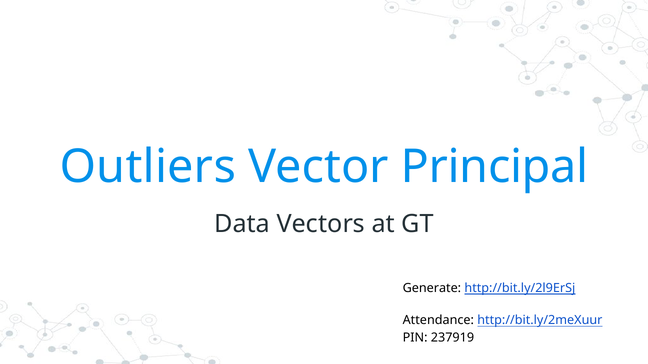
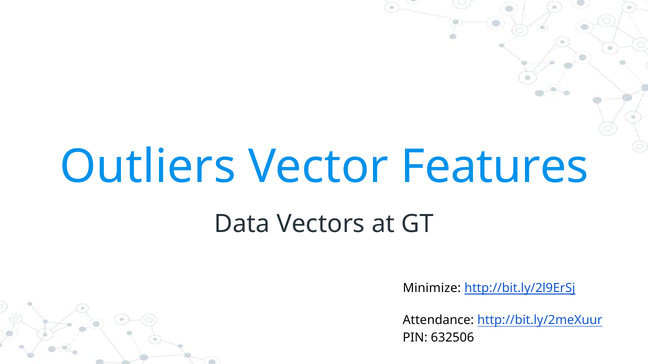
Principal: Principal -> Features
Generate: Generate -> Minimize
237919: 237919 -> 632506
